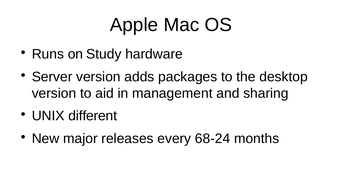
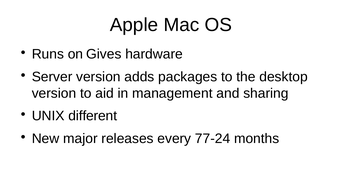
Study: Study -> Gives
68-24: 68-24 -> 77-24
